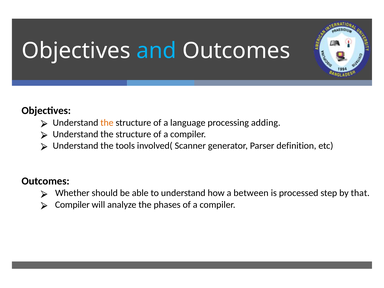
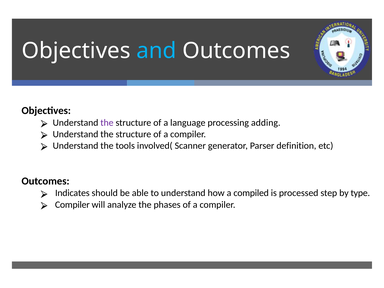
the at (107, 123) colour: orange -> purple
Whether: Whether -> Indicates
between: between -> compiled
that: that -> type
